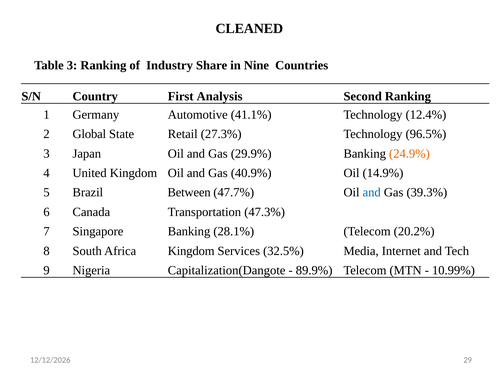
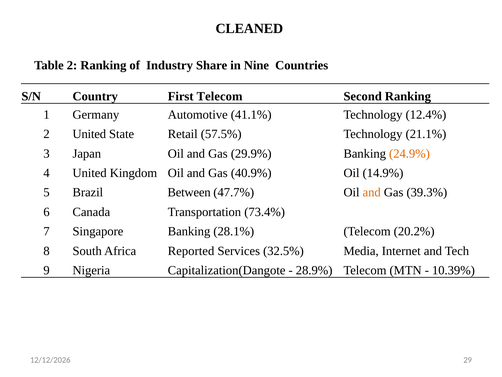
Table 3: 3 -> 2
First Analysis: Analysis -> Telecom
2 Global: Global -> United
27.3%: 27.3% -> 57.5%
96.5%: 96.5% -> 21.1%
and at (372, 192) colour: blue -> orange
47.3%: 47.3% -> 73.4%
Africa Kingdom: Kingdom -> Reported
89.9%: 89.9% -> 28.9%
10.99%: 10.99% -> 10.39%
